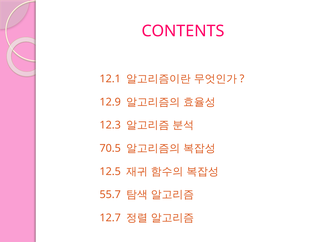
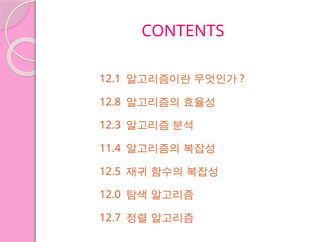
12.9: 12.9 -> 12.8
70.5: 70.5 -> 11.4
55.7: 55.7 -> 12.0
